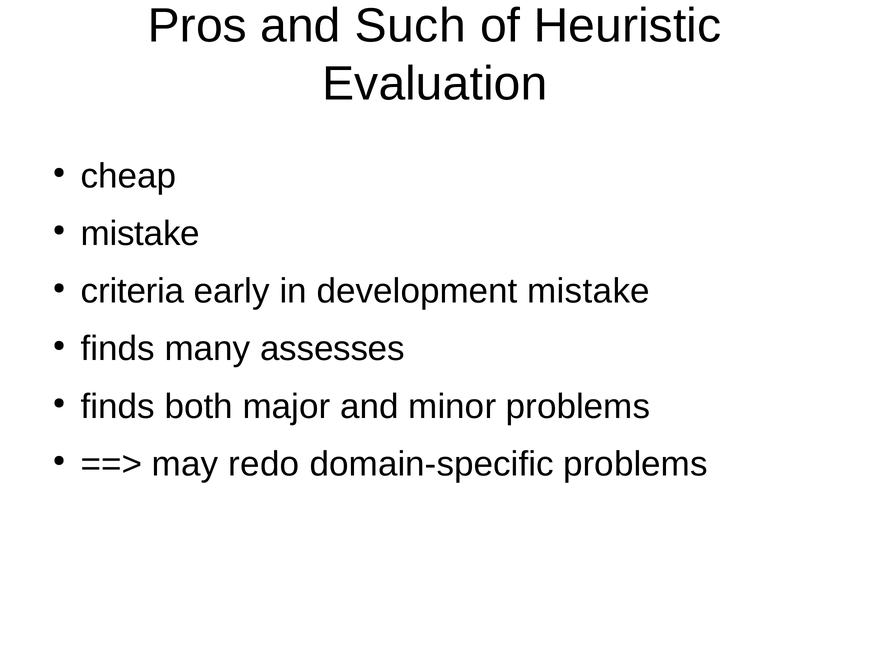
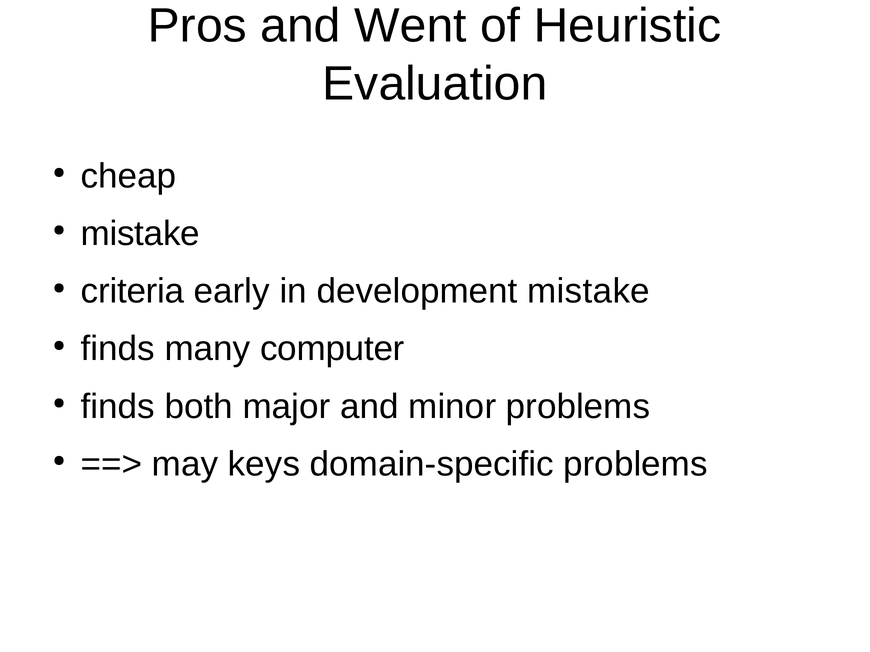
Such: Such -> Went
assesses: assesses -> computer
redo: redo -> keys
